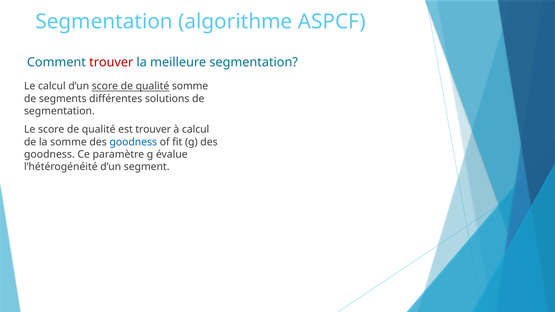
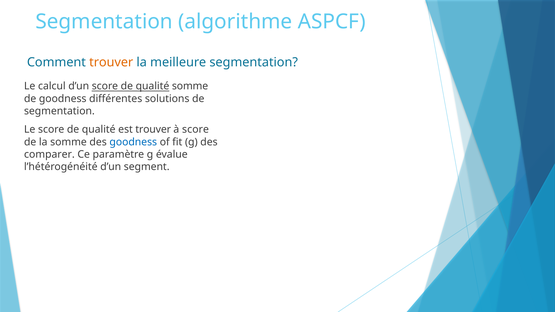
trouver at (111, 62) colour: red -> orange
de segments: segments -> goodness
à calcul: calcul -> score
goodness at (49, 154): goodness -> comparer
